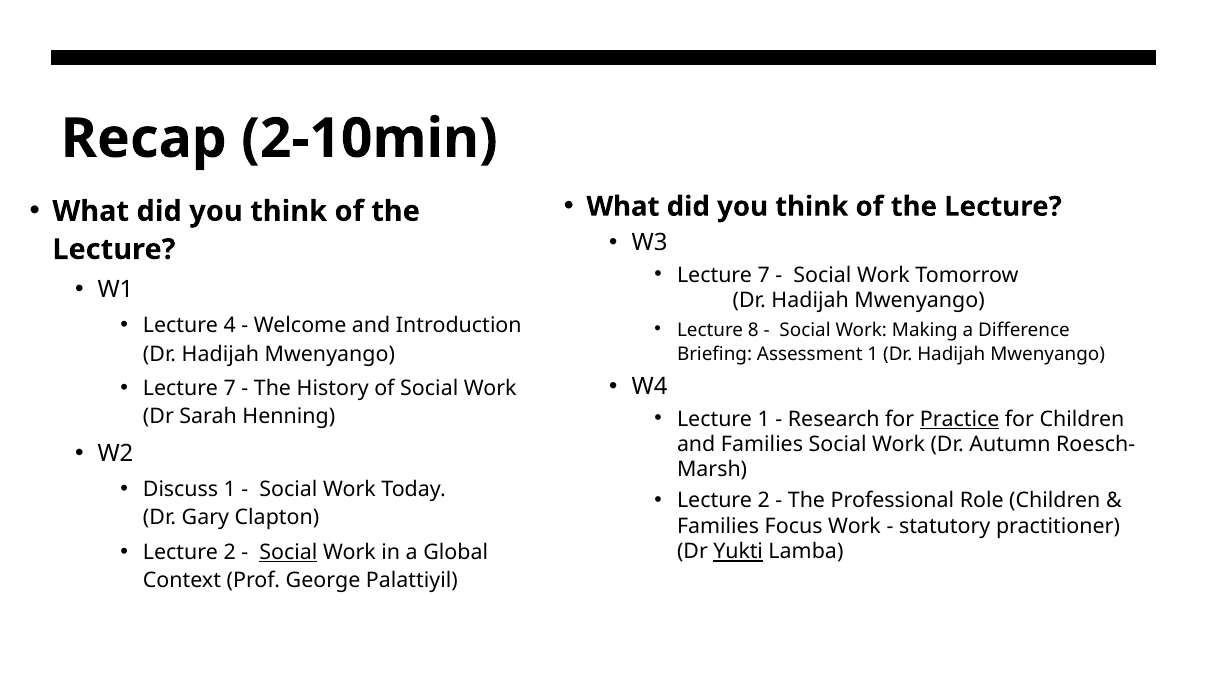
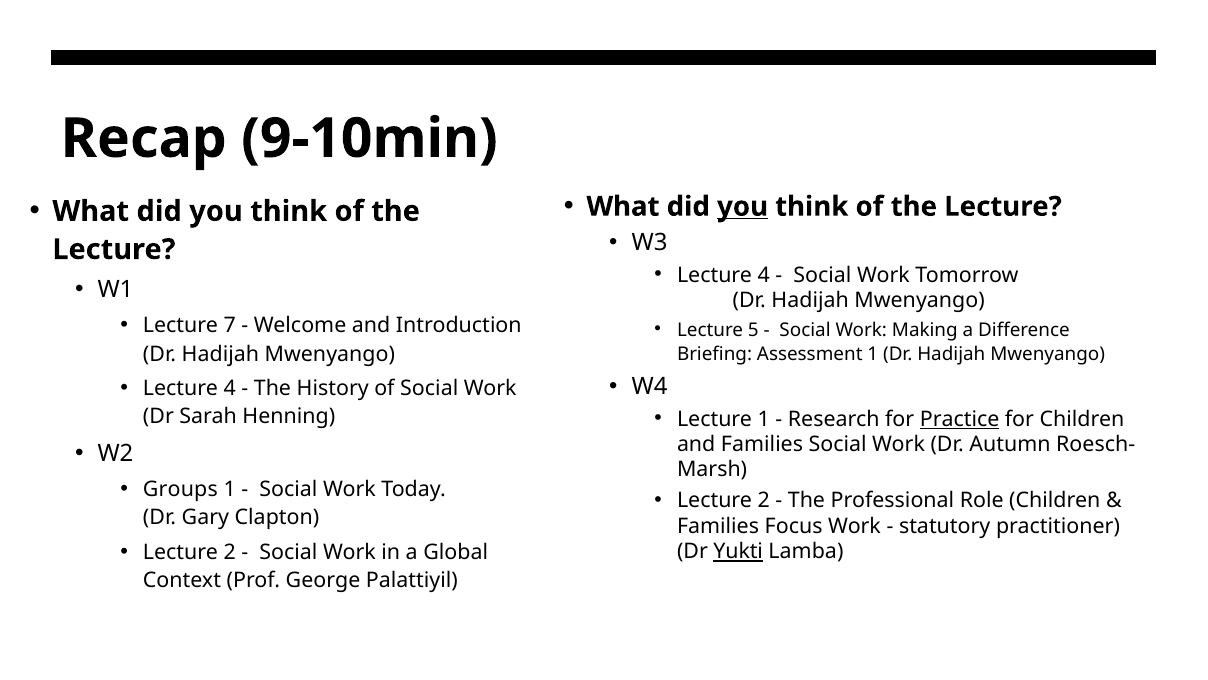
2-10min: 2-10min -> 9-10min
you at (743, 206) underline: none -> present
7 at (764, 275): 7 -> 4
4: 4 -> 7
8: 8 -> 5
7 at (230, 388): 7 -> 4
Discuss: Discuss -> Groups
Social at (288, 552) underline: present -> none
